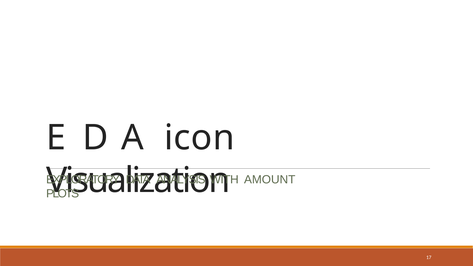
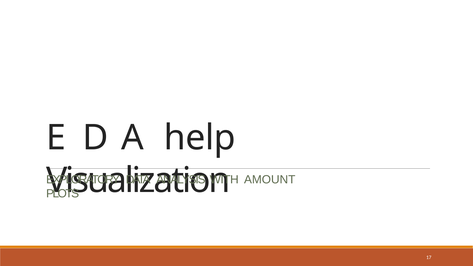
icon: icon -> help
